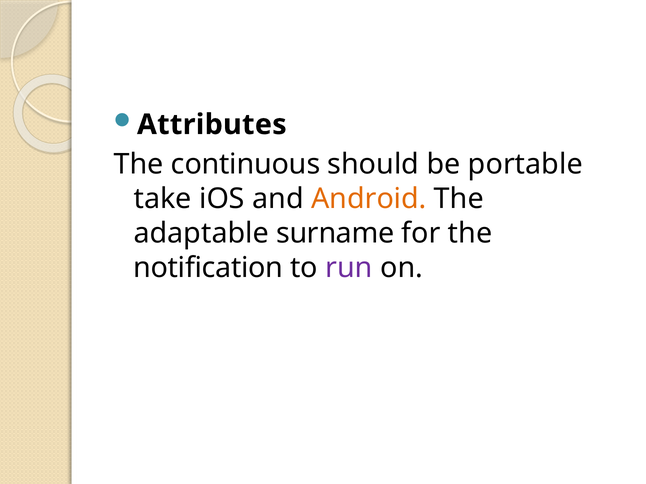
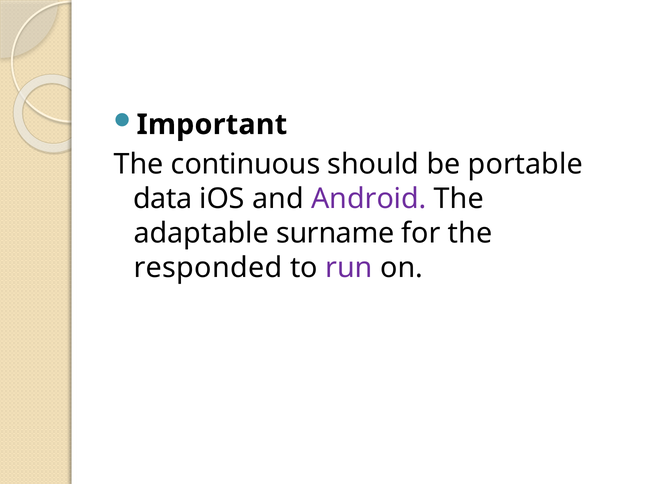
Attributes: Attributes -> Important
take: take -> data
Android colour: orange -> purple
notification: notification -> responded
